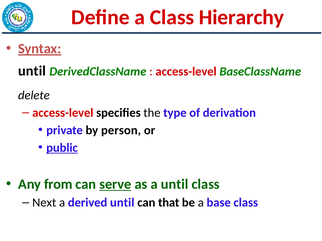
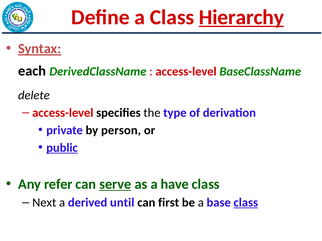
Hierarchy underline: none -> present
until at (32, 71): until -> each
from: from -> refer
a until: until -> have
that: that -> first
class at (246, 203) underline: none -> present
